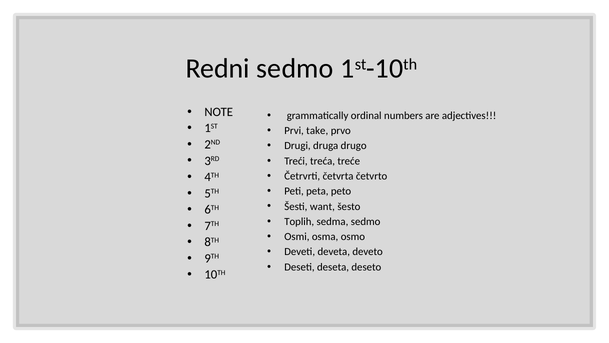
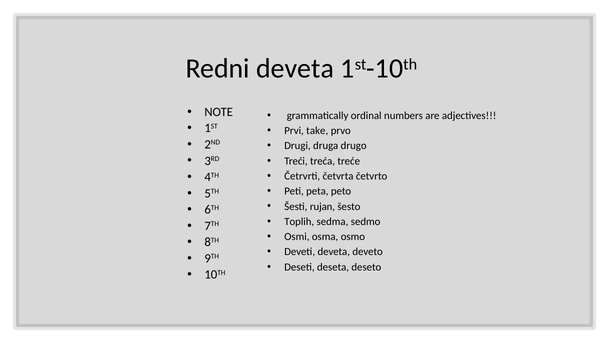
Redni sedmo: sedmo -> deveta
want: want -> rujan
